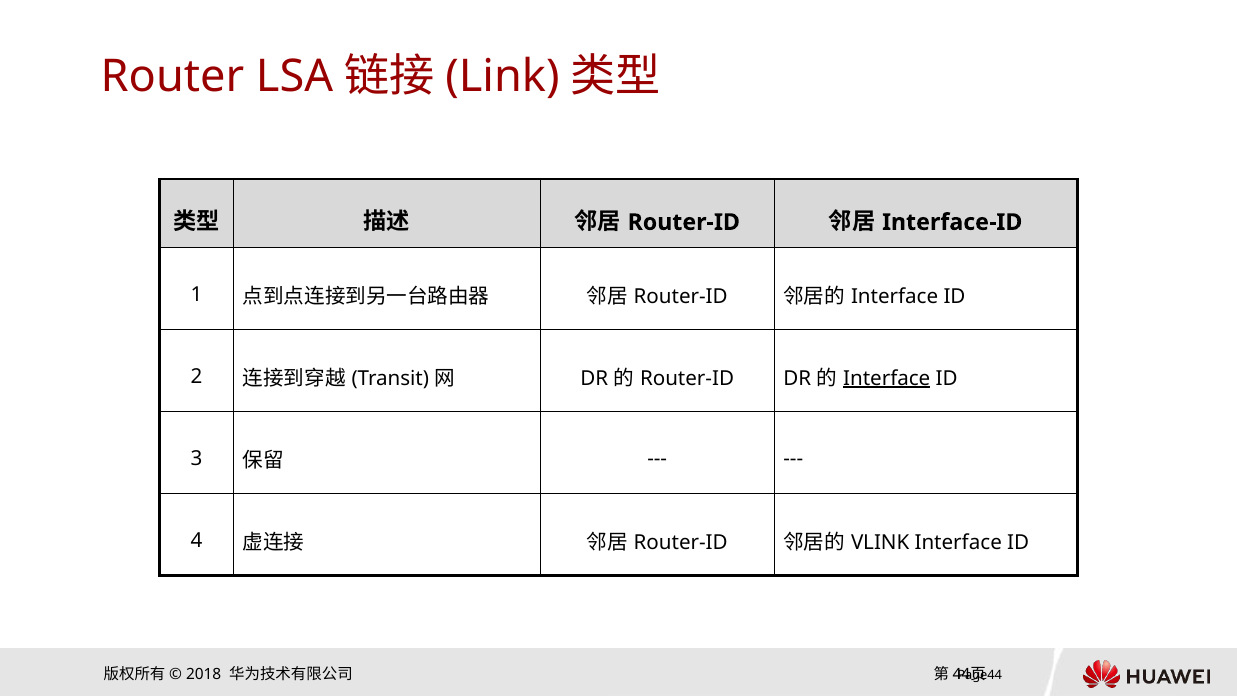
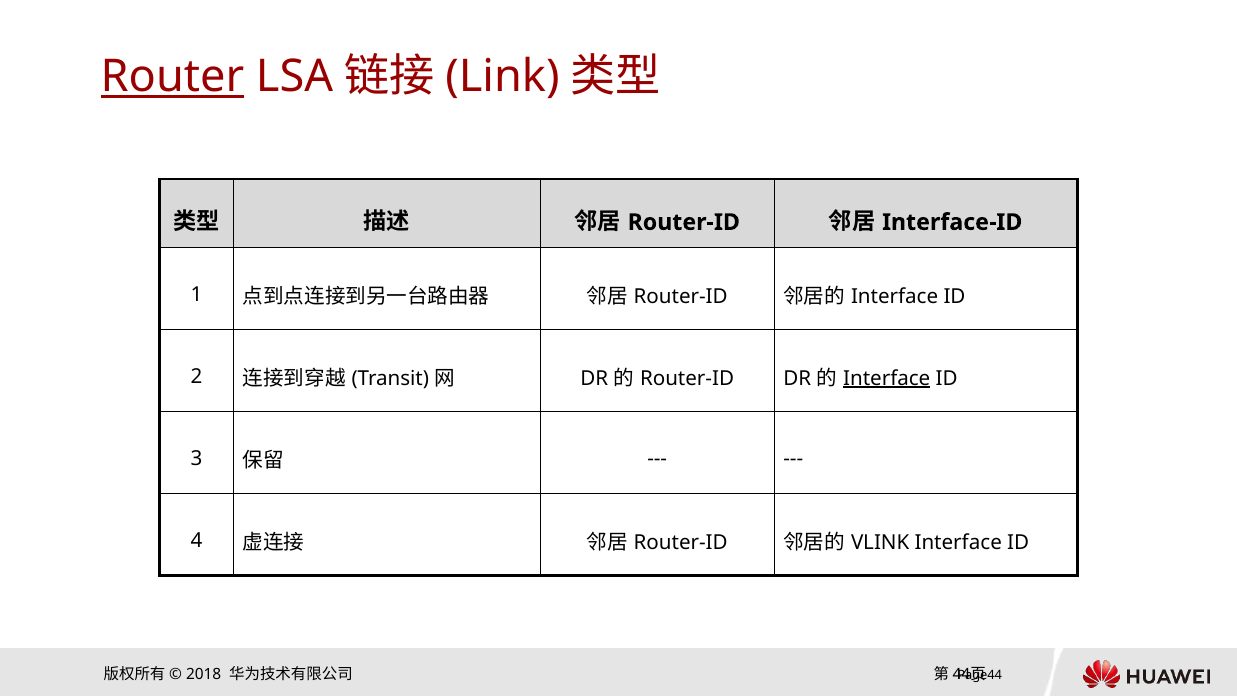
Router underline: none -> present
